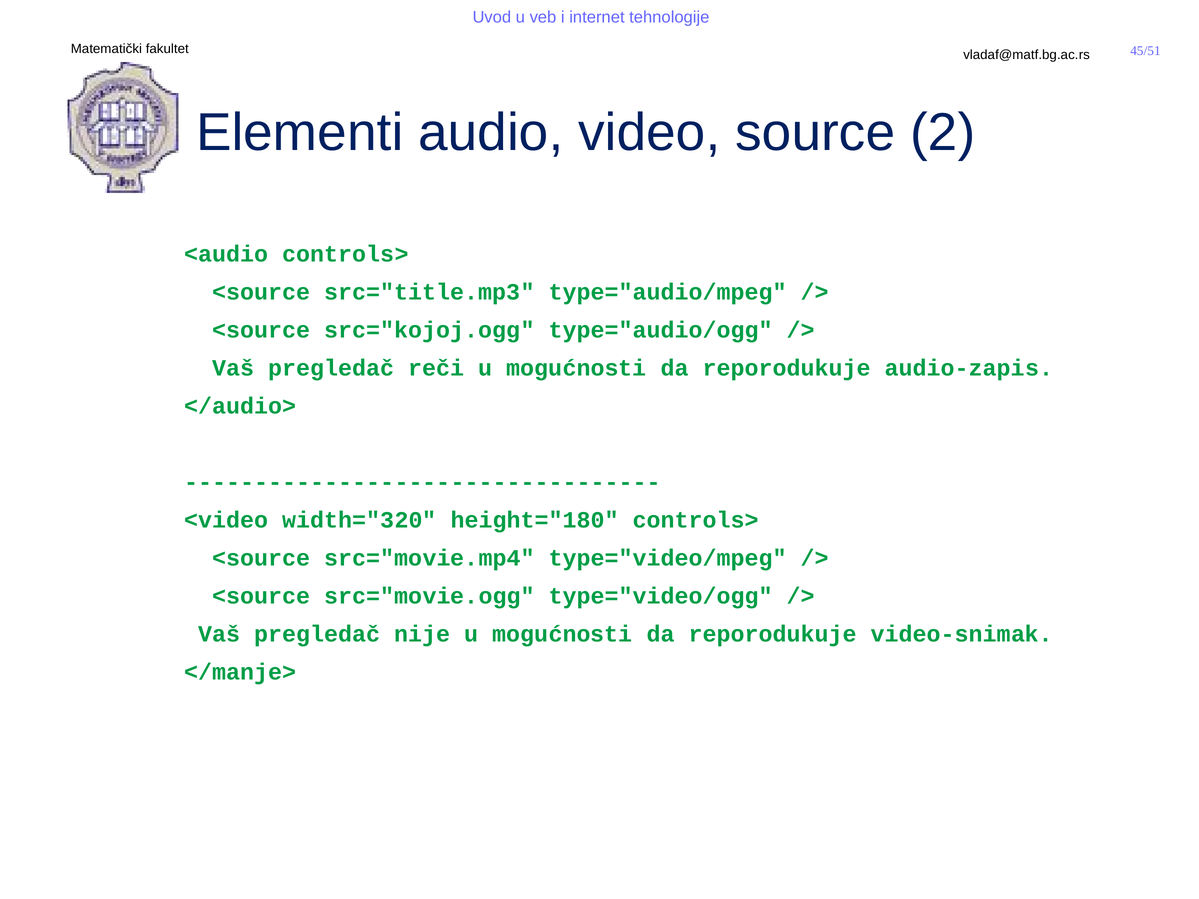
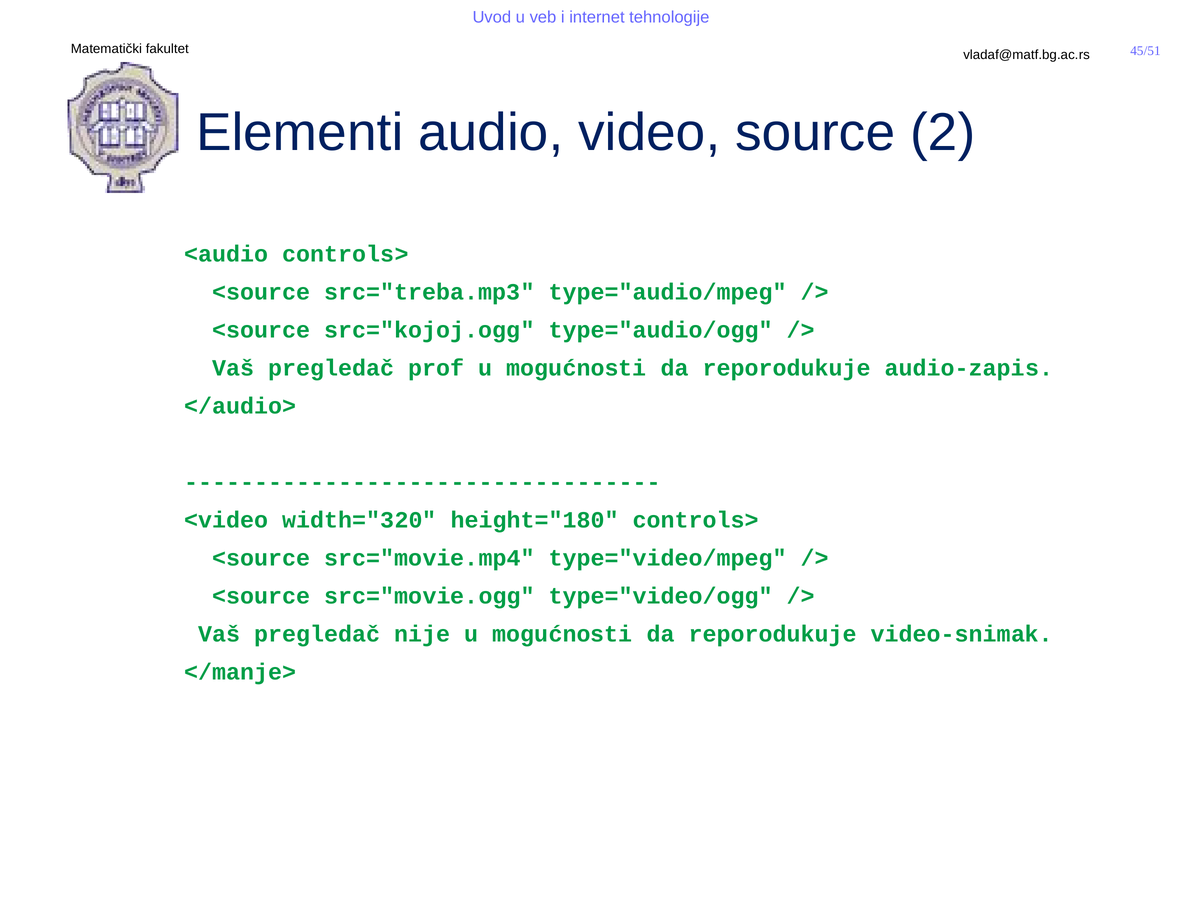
src="title.mp3: src="title.mp3 -> src="treba.mp3
reči: reči -> prof
